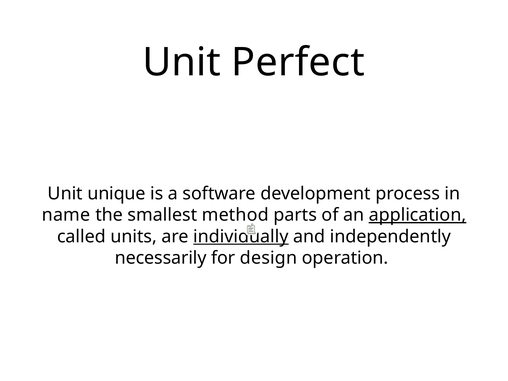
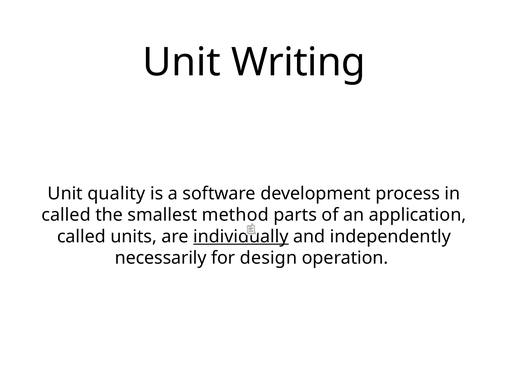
Perfect: Perfect -> Writing
unique: unique -> quality
name at (66, 215): name -> called
application underline: present -> none
